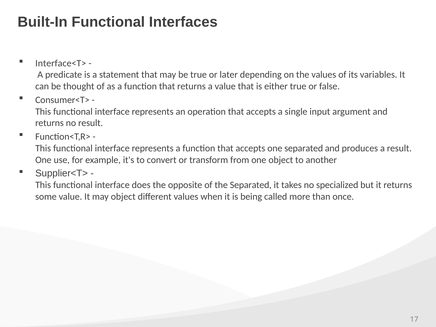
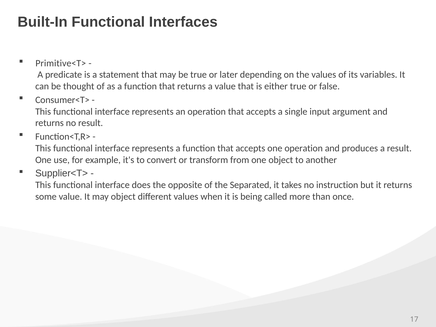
Interface<T>: Interface<T> -> Primitive<T>
one separated: separated -> operation
specialized: specialized -> instruction
